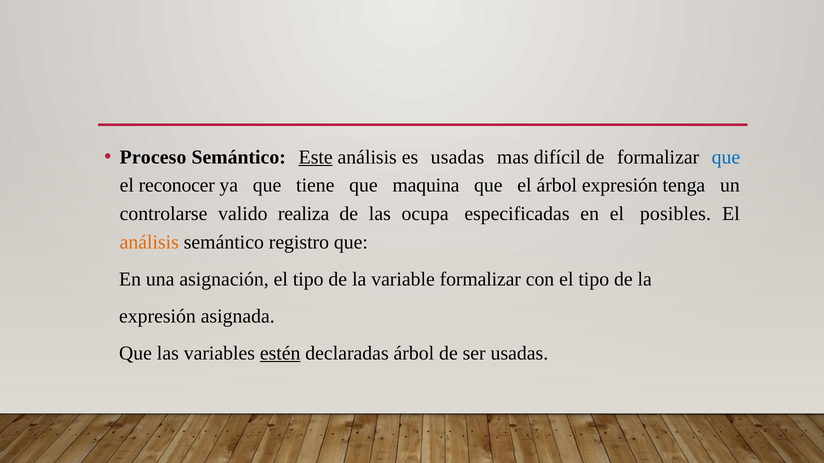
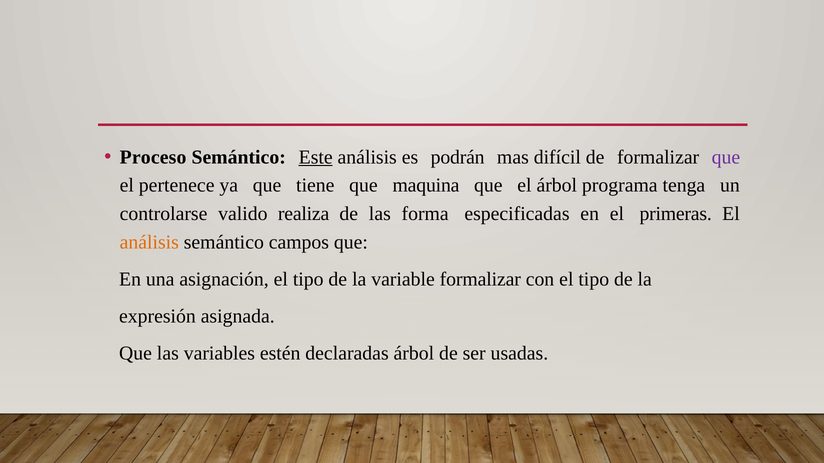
es usadas: usadas -> podrán
que at (726, 157) colour: blue -> purple
reconocer: reconocer -> pertenece
árbol expresión: expresión -> programa
ocupa: ocupa -> forma
posibles: posibles -> primeras
registro: registro -> campos
estén underline: present -> none
